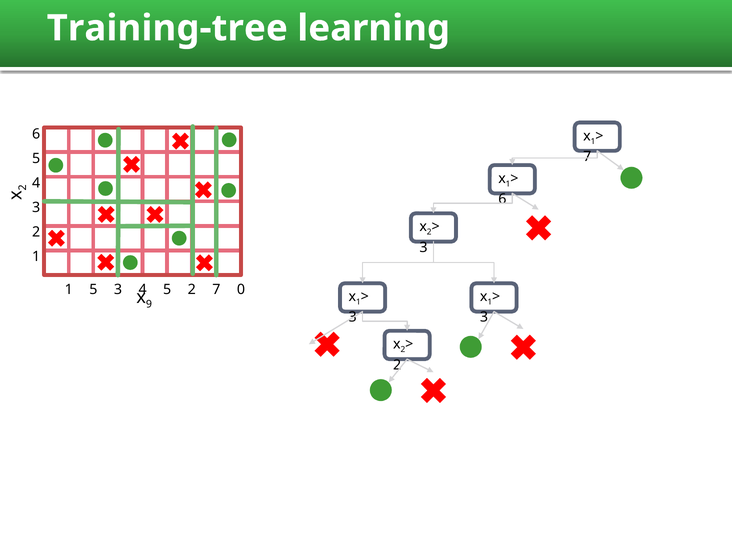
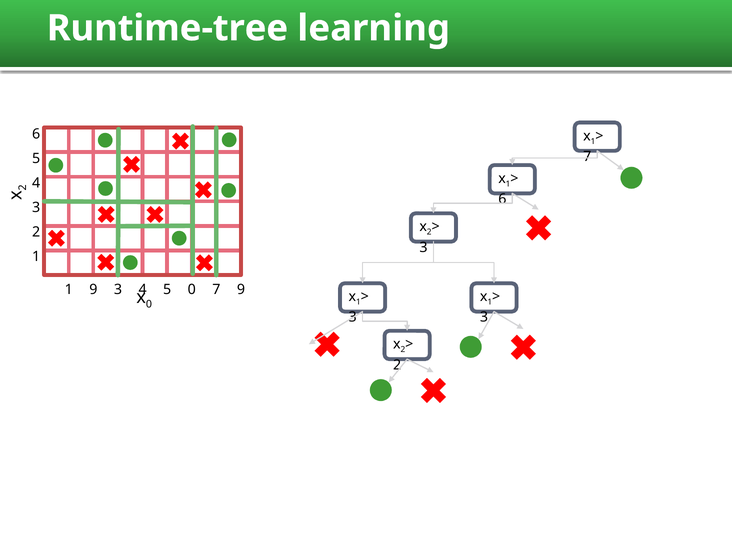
Training-tree: Training-tree -> Runtime-tree
1 5: 5 -> 9
5 2: 2 -> 0
7 0: 0 -> 9
9 at (149, 304): 9 -> 0
